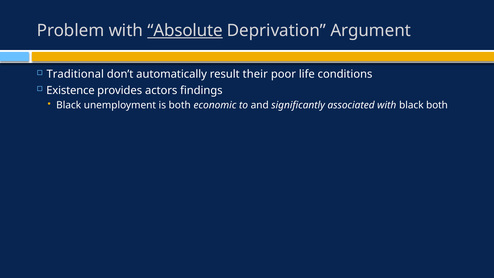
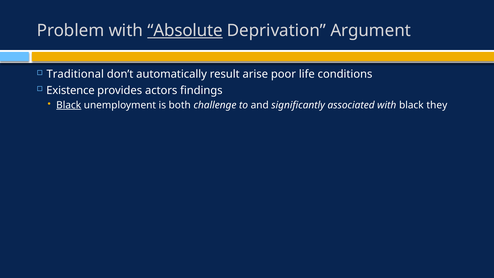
their: their -> arise
Black at (69, 105) underline: none -> present
economic: economic -> challenge
black both: both -> they
